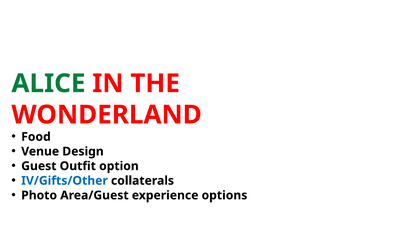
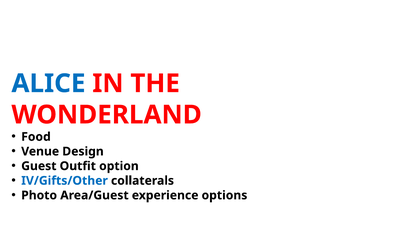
ALICE colour: green -> blue
